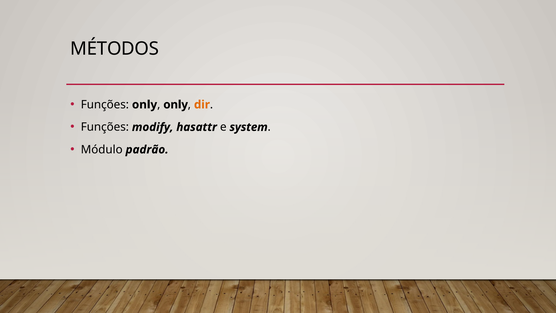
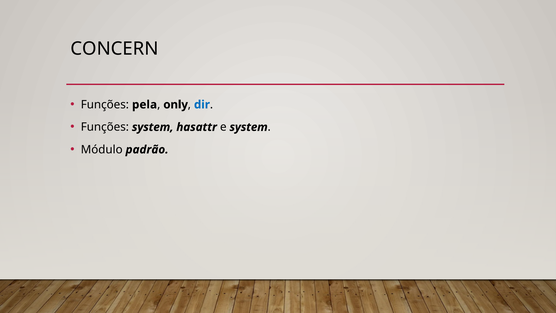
MÉTODOS: MÉTODOS -> CONCERN
Funções only: only -> pela
dir colour: orange -> blue
Funções modify: modify -> system
